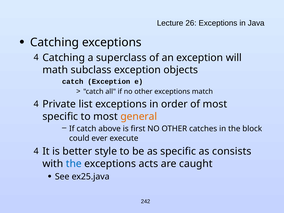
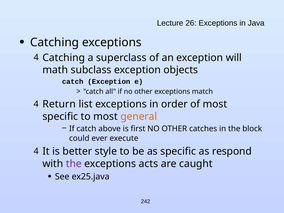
Private: Private -> Return
consists: consists -> respond
the at (74, 164) colour: blue -> purple
